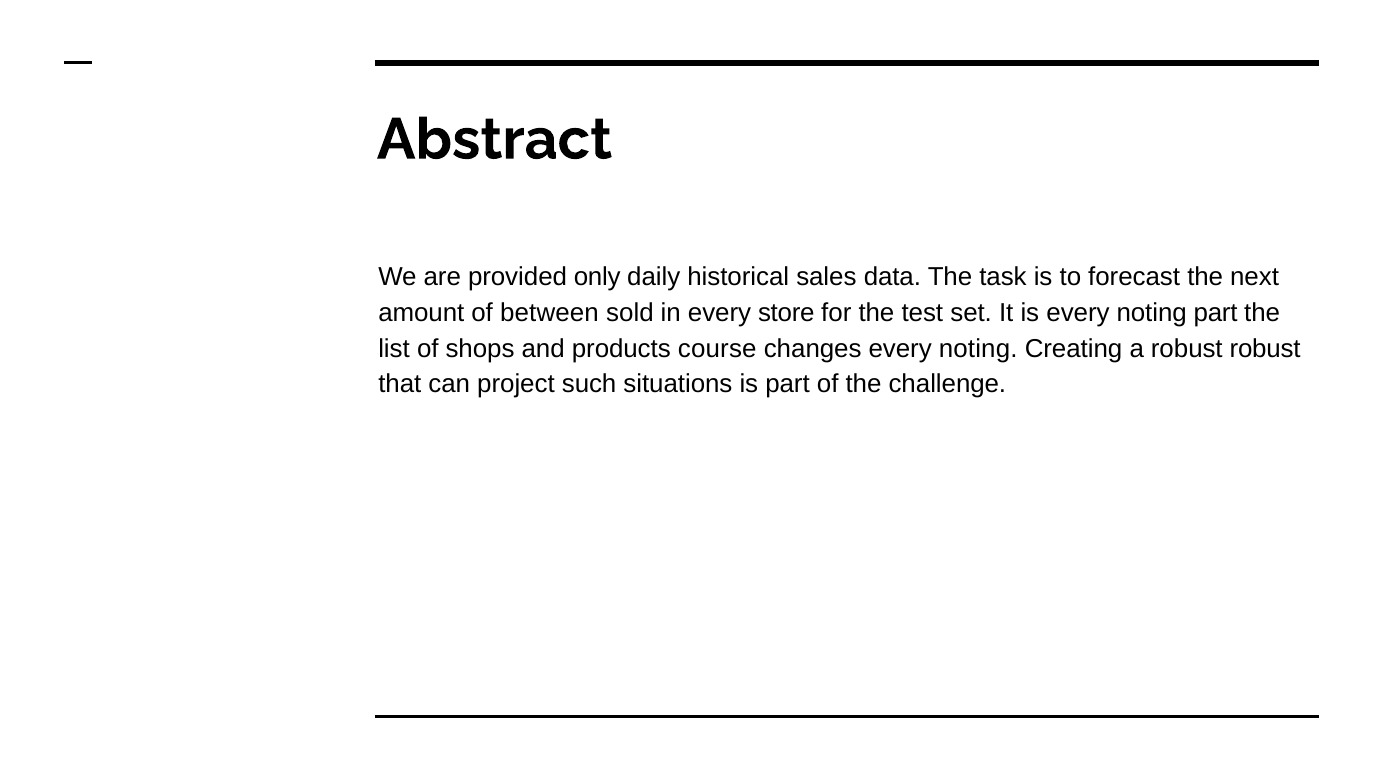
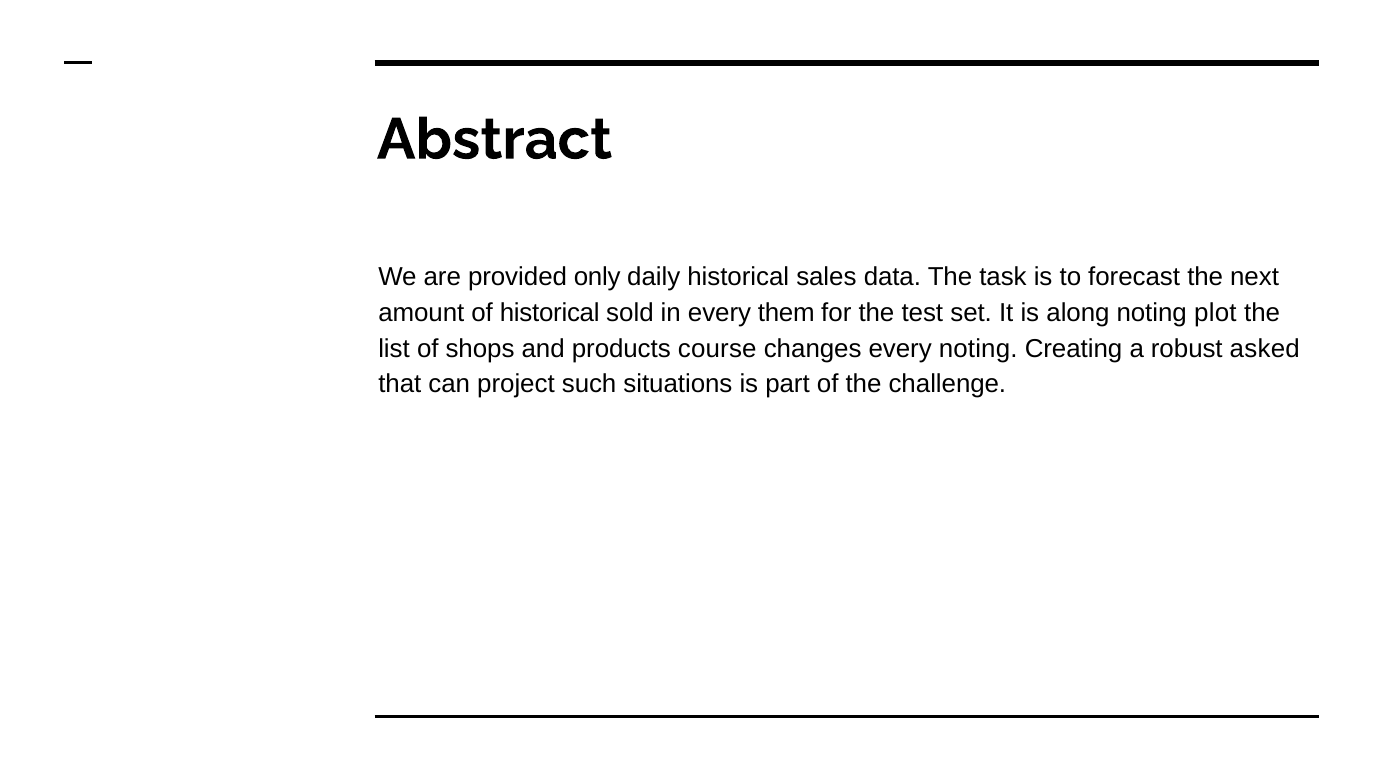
of between: between -> historical
store: store -> them
is every: every -> along
noting part: part -> plot
robust robust: robust -> asked
